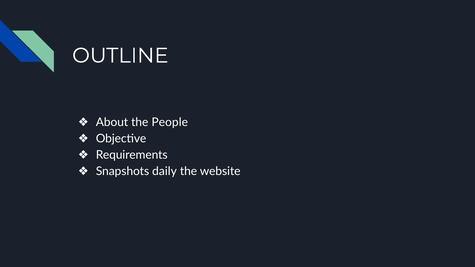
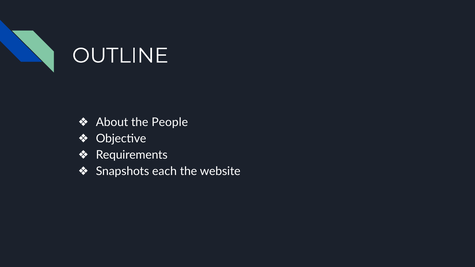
daily: daily -> each
